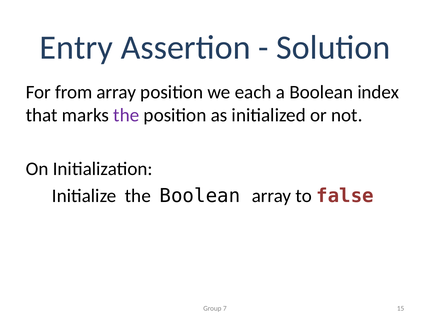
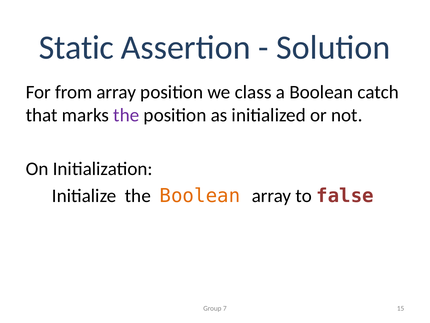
Entry: Entry -> Static
each: each -> class
index: index -> catch
Boolean at (200, 195) colour: black -> orange
